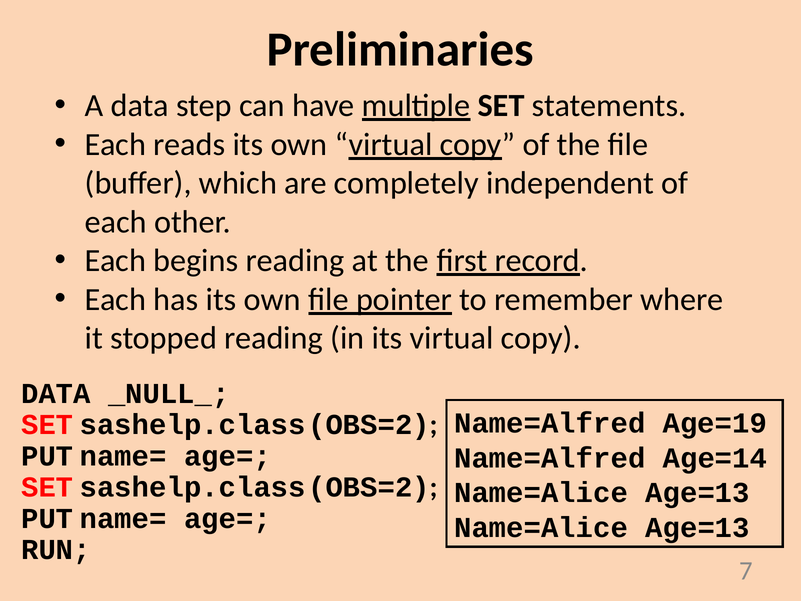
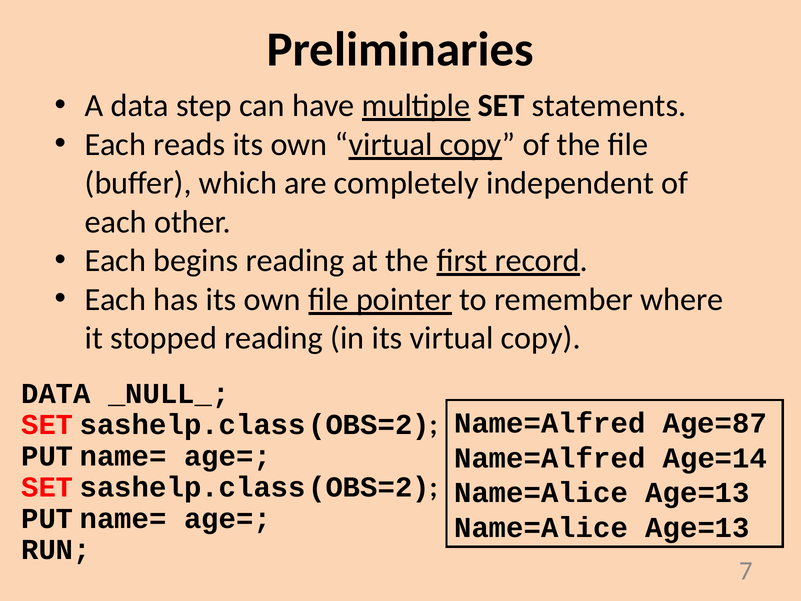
Age=19: Age=19 -> Age=87
